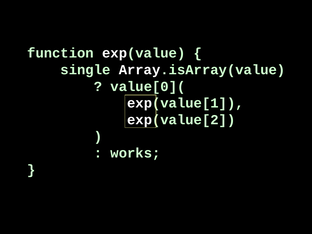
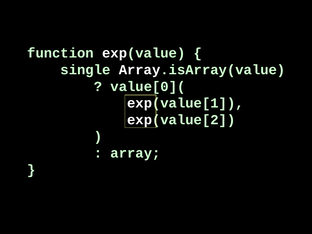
works: works -> array
